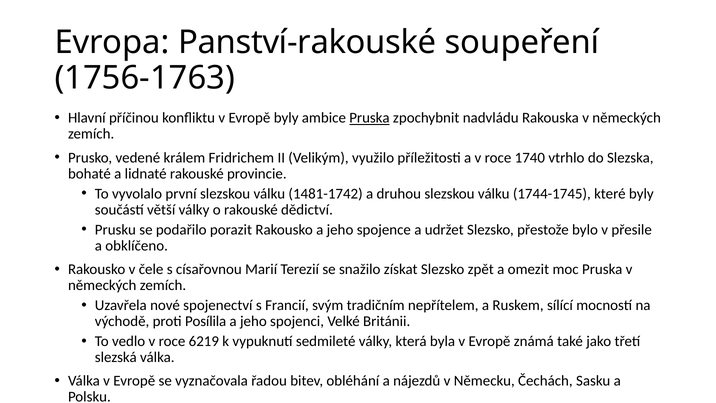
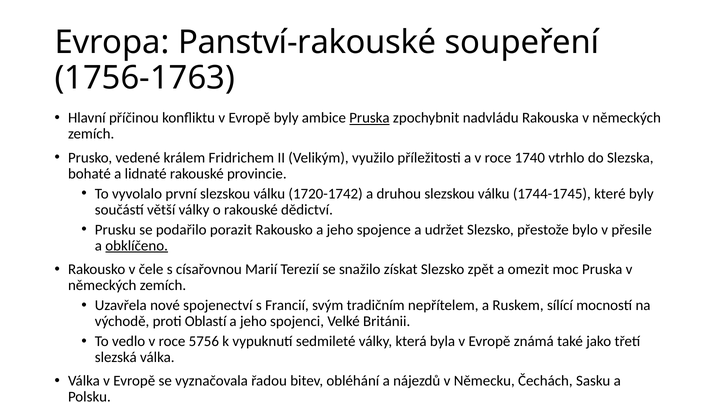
1481-1742: 1481-1742 -> 1720-1742
obklíčeno underline: none -> present
Posílila: Posílila -> Oblastí
6219: 6219 -> 5756
